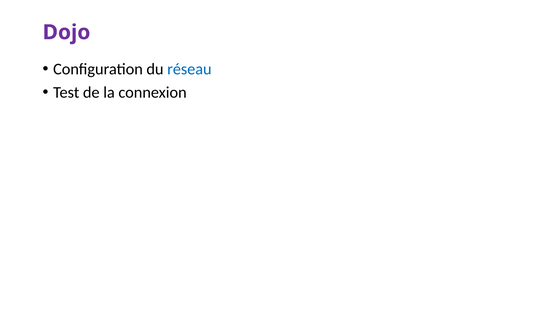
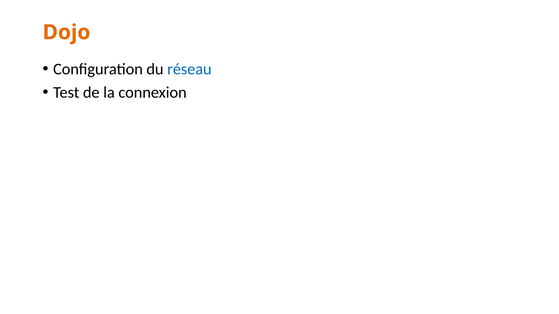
Dojo colour: purple -> orange
